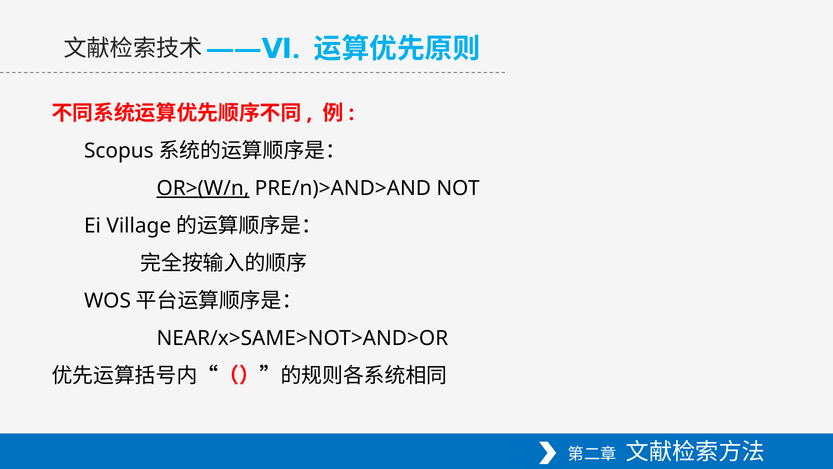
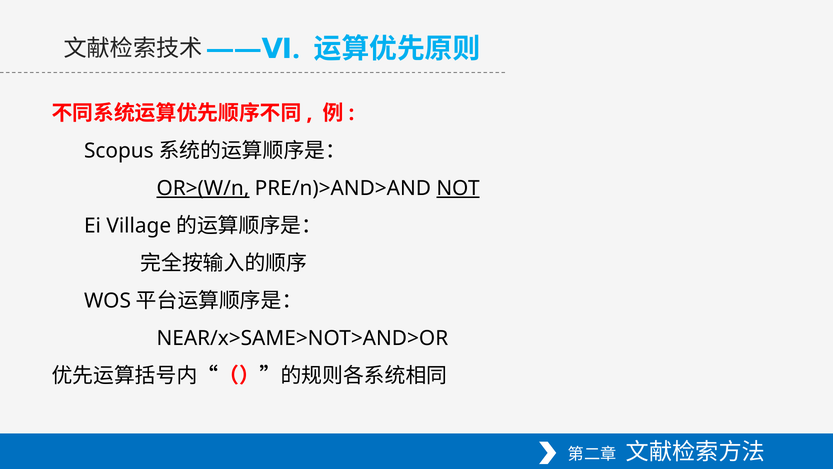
NOT underline: none -> present
